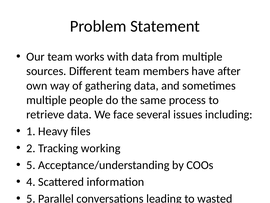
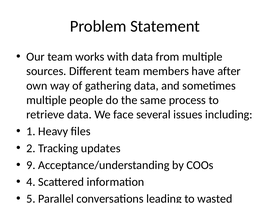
Tracking working: working -> updates
5 at (31, 165): 5 -> 9
